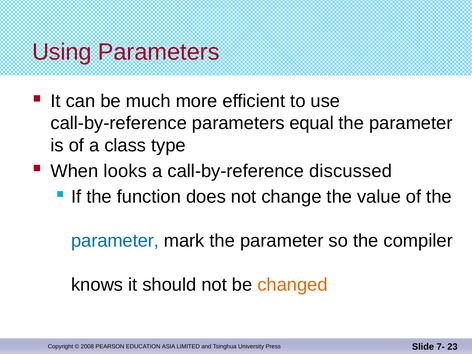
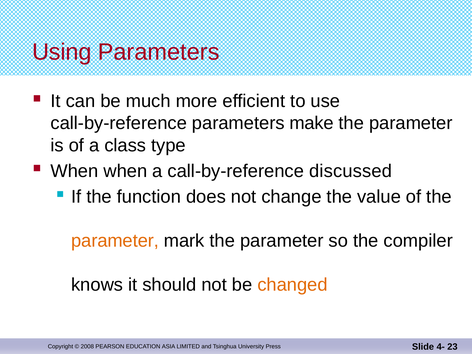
equal: equal -> make
When looks: looks -> when
parameter at (115, 241) colour: blue -> orange
7-: 7- -> 4-
